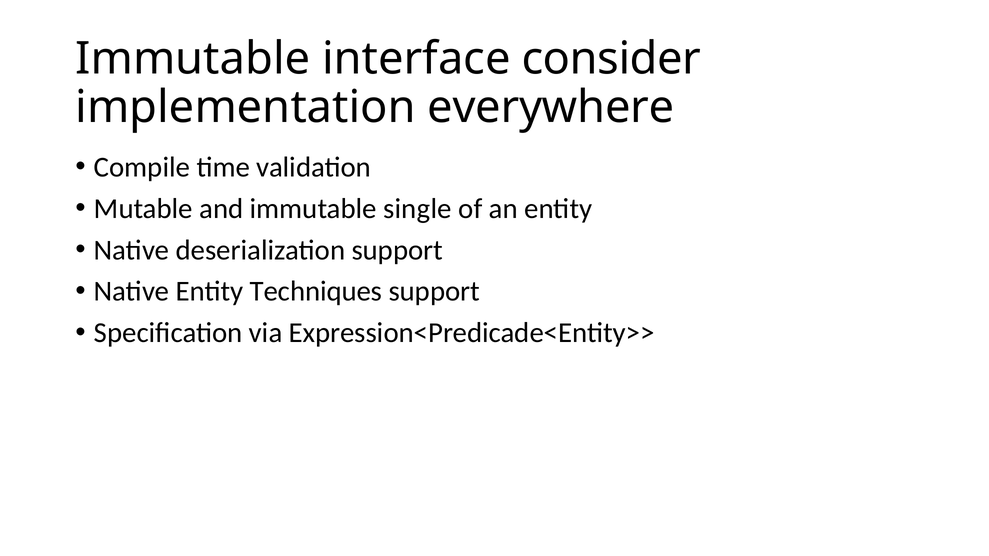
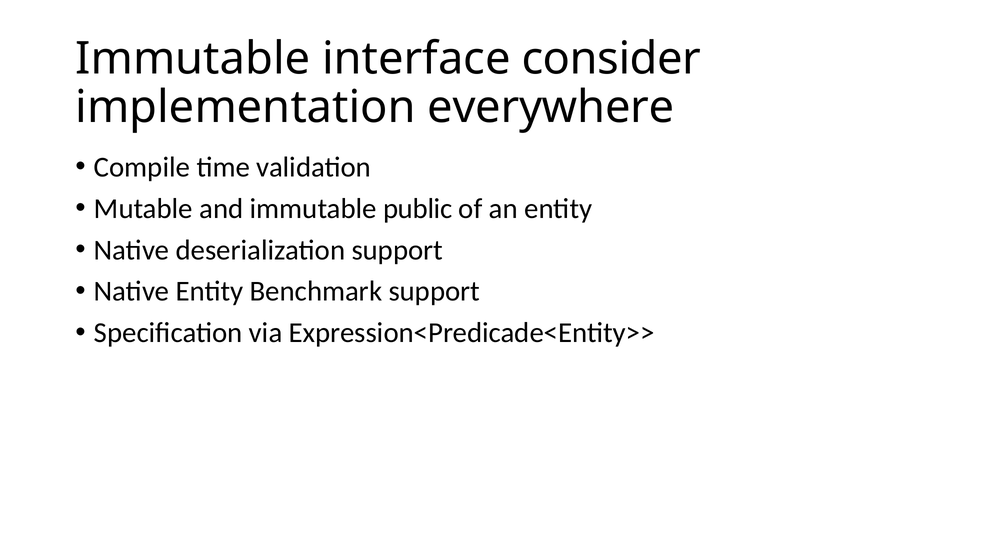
single: single -> public
Techniques: Techniques -> Benchmark
